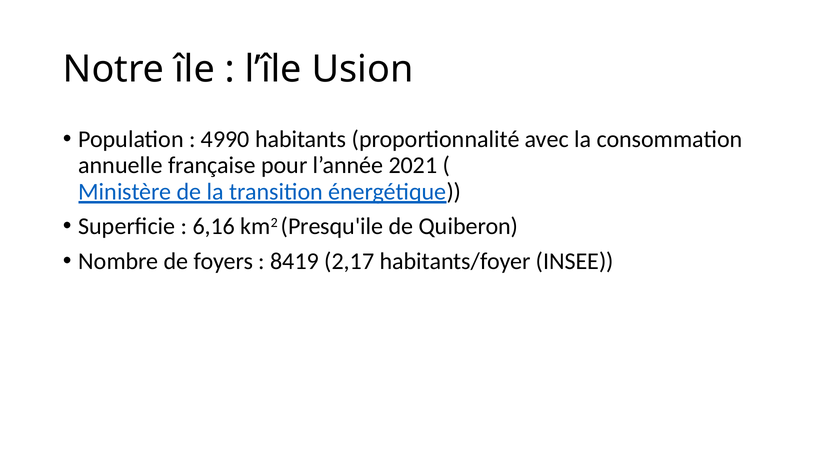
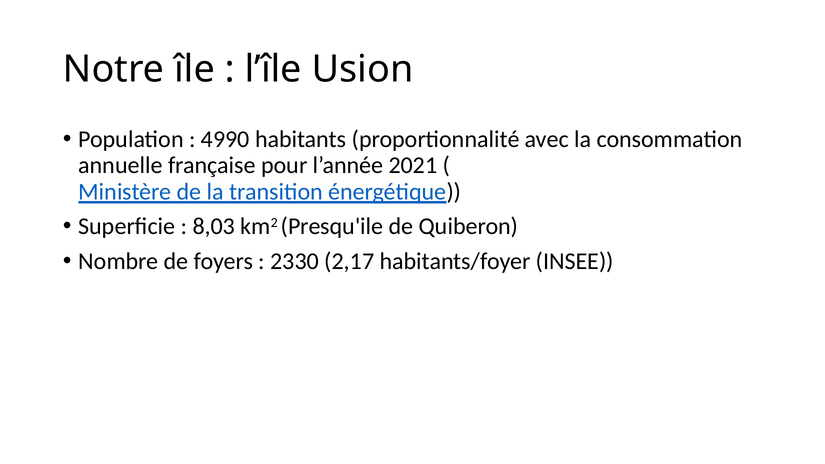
6,16: 6,16 -> 8,03
8419: 8419 -> 2330
